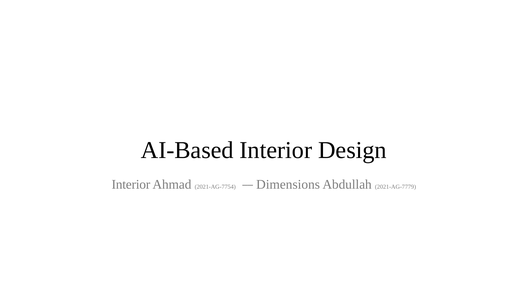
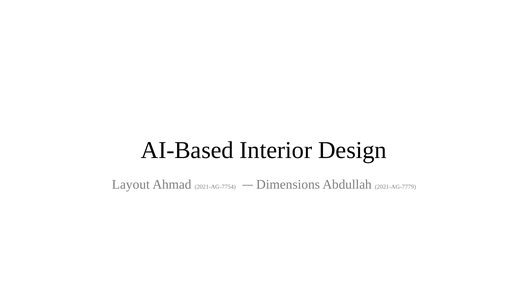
Interior at (131, 184): Interior -> Layout
